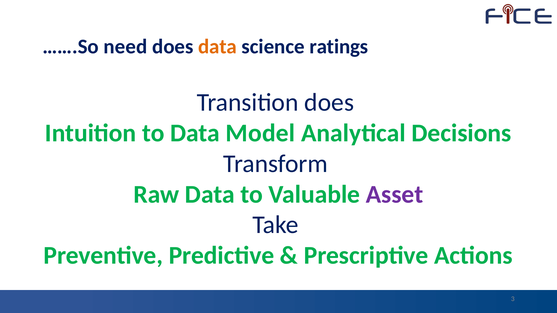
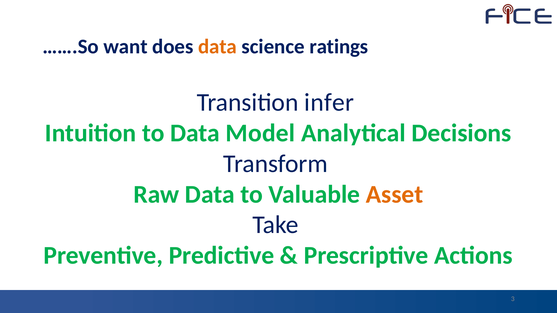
need: need -> want
Transition does: does -> infer
Asset colour: purple -> orange
